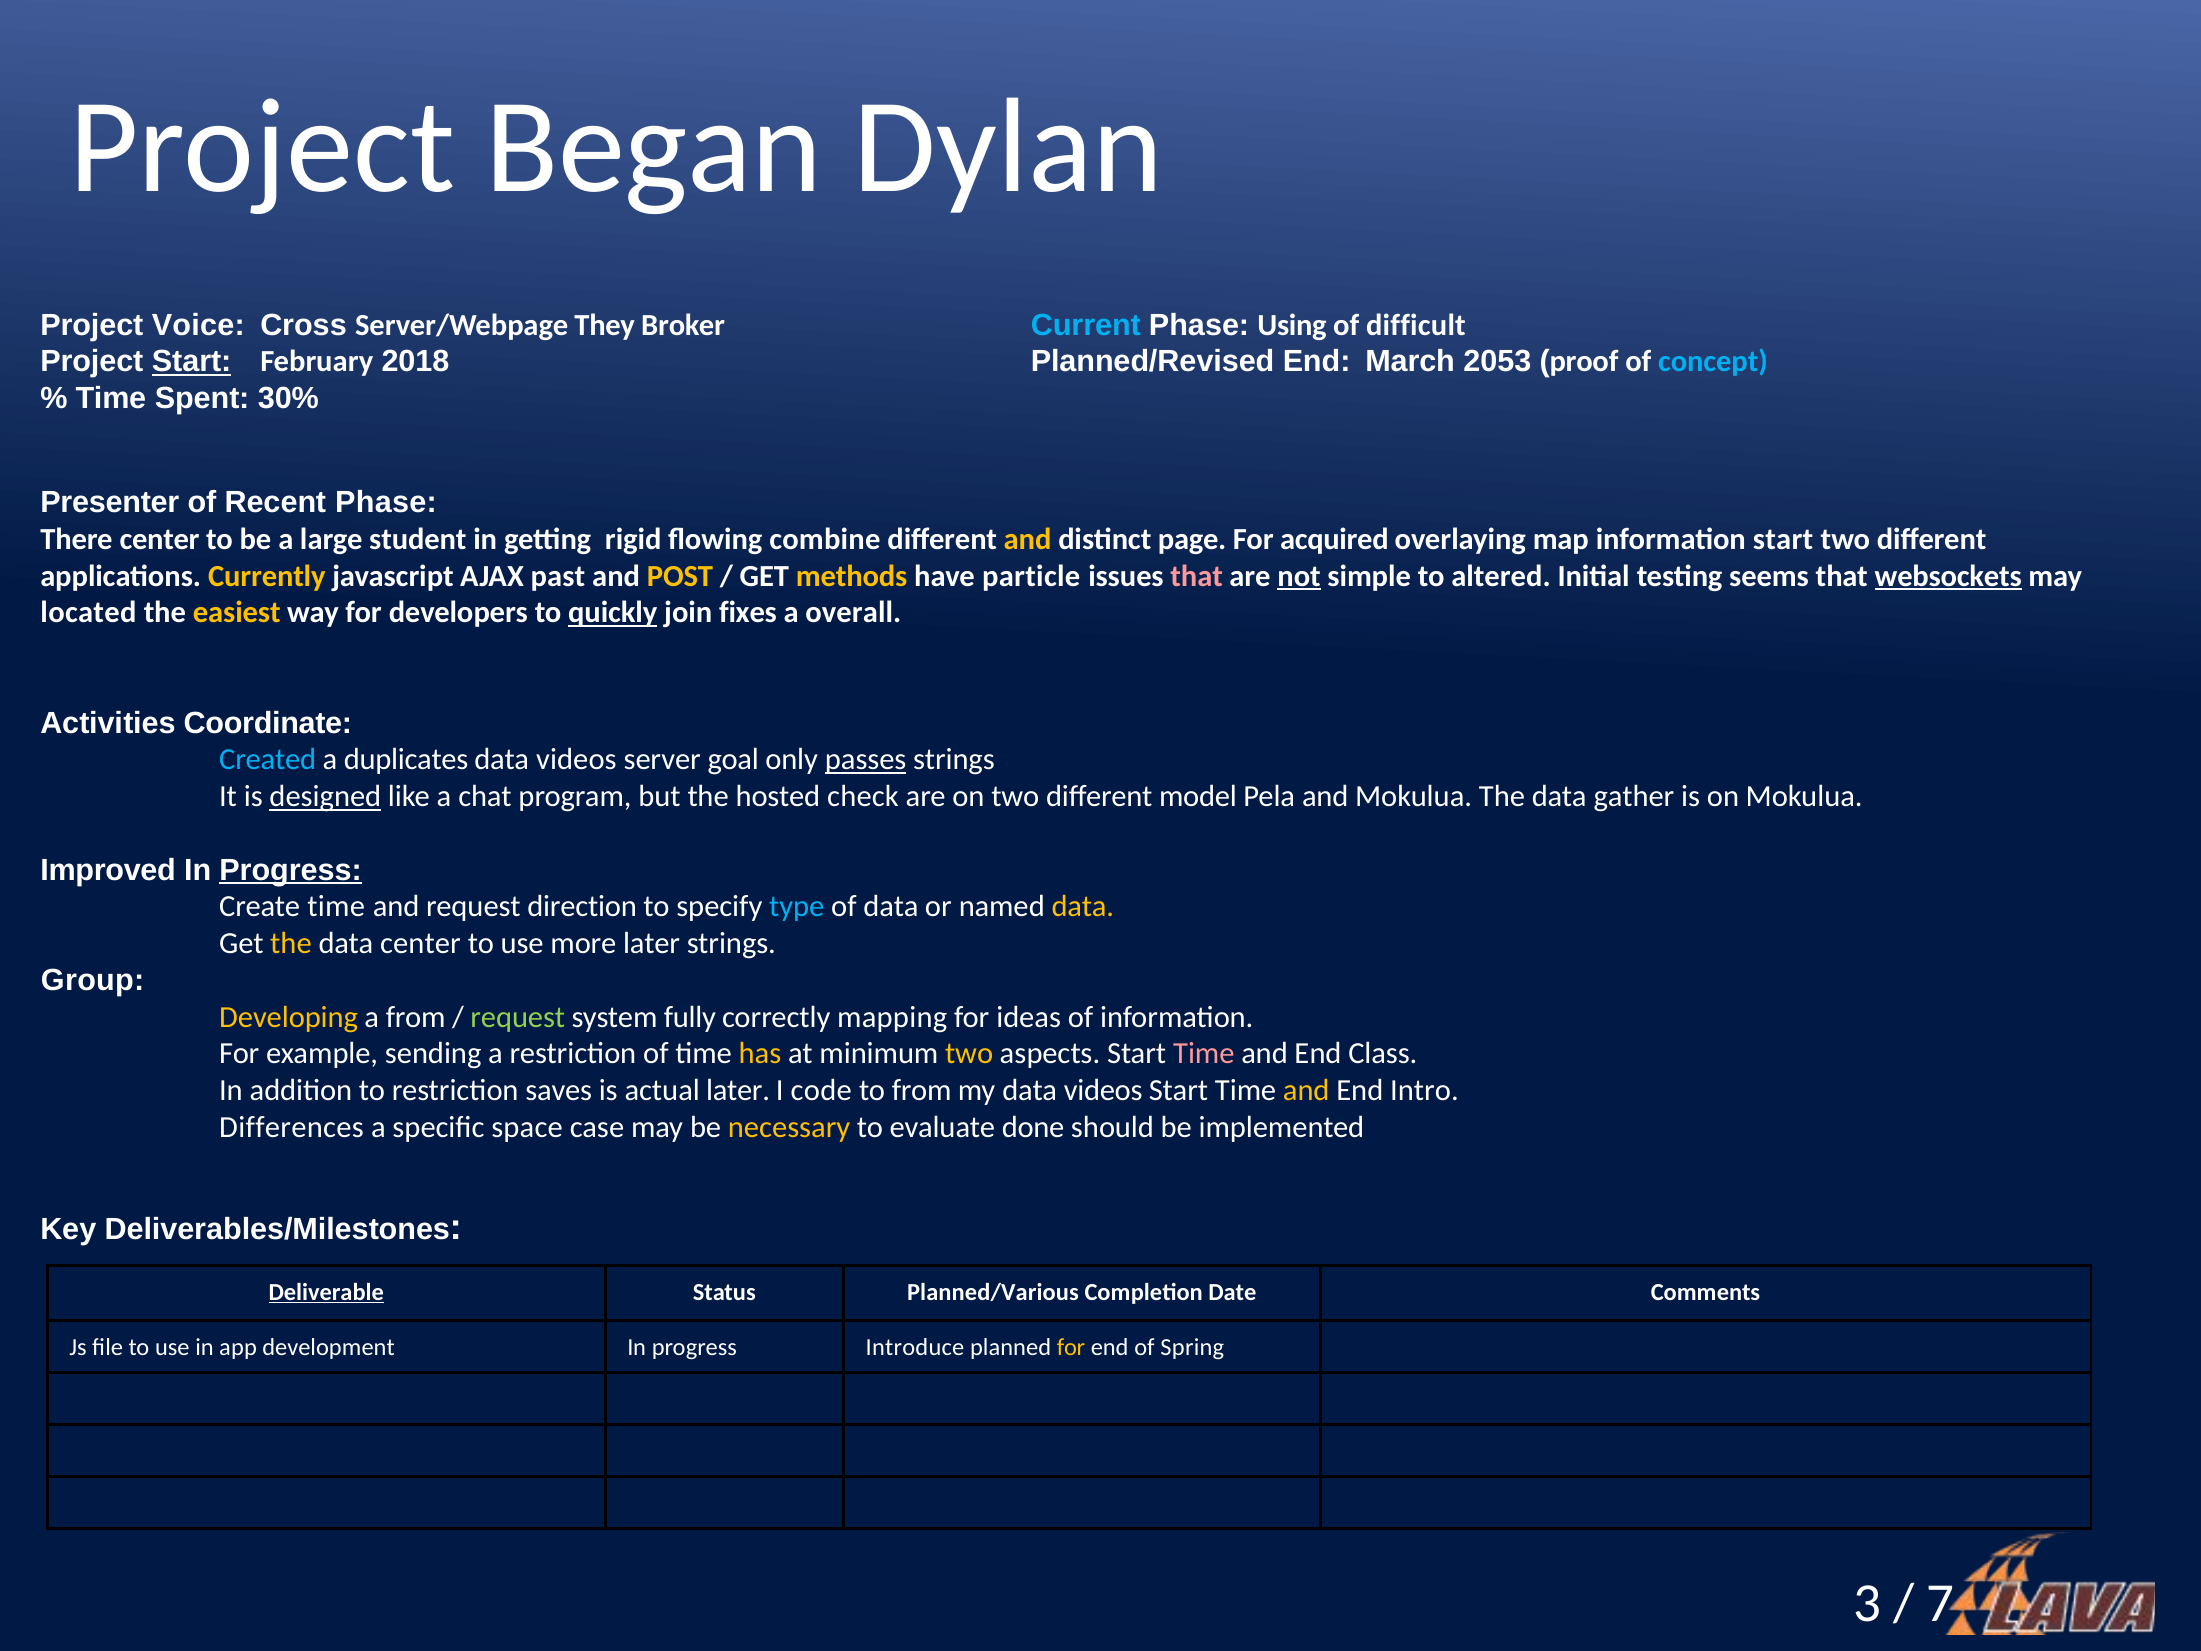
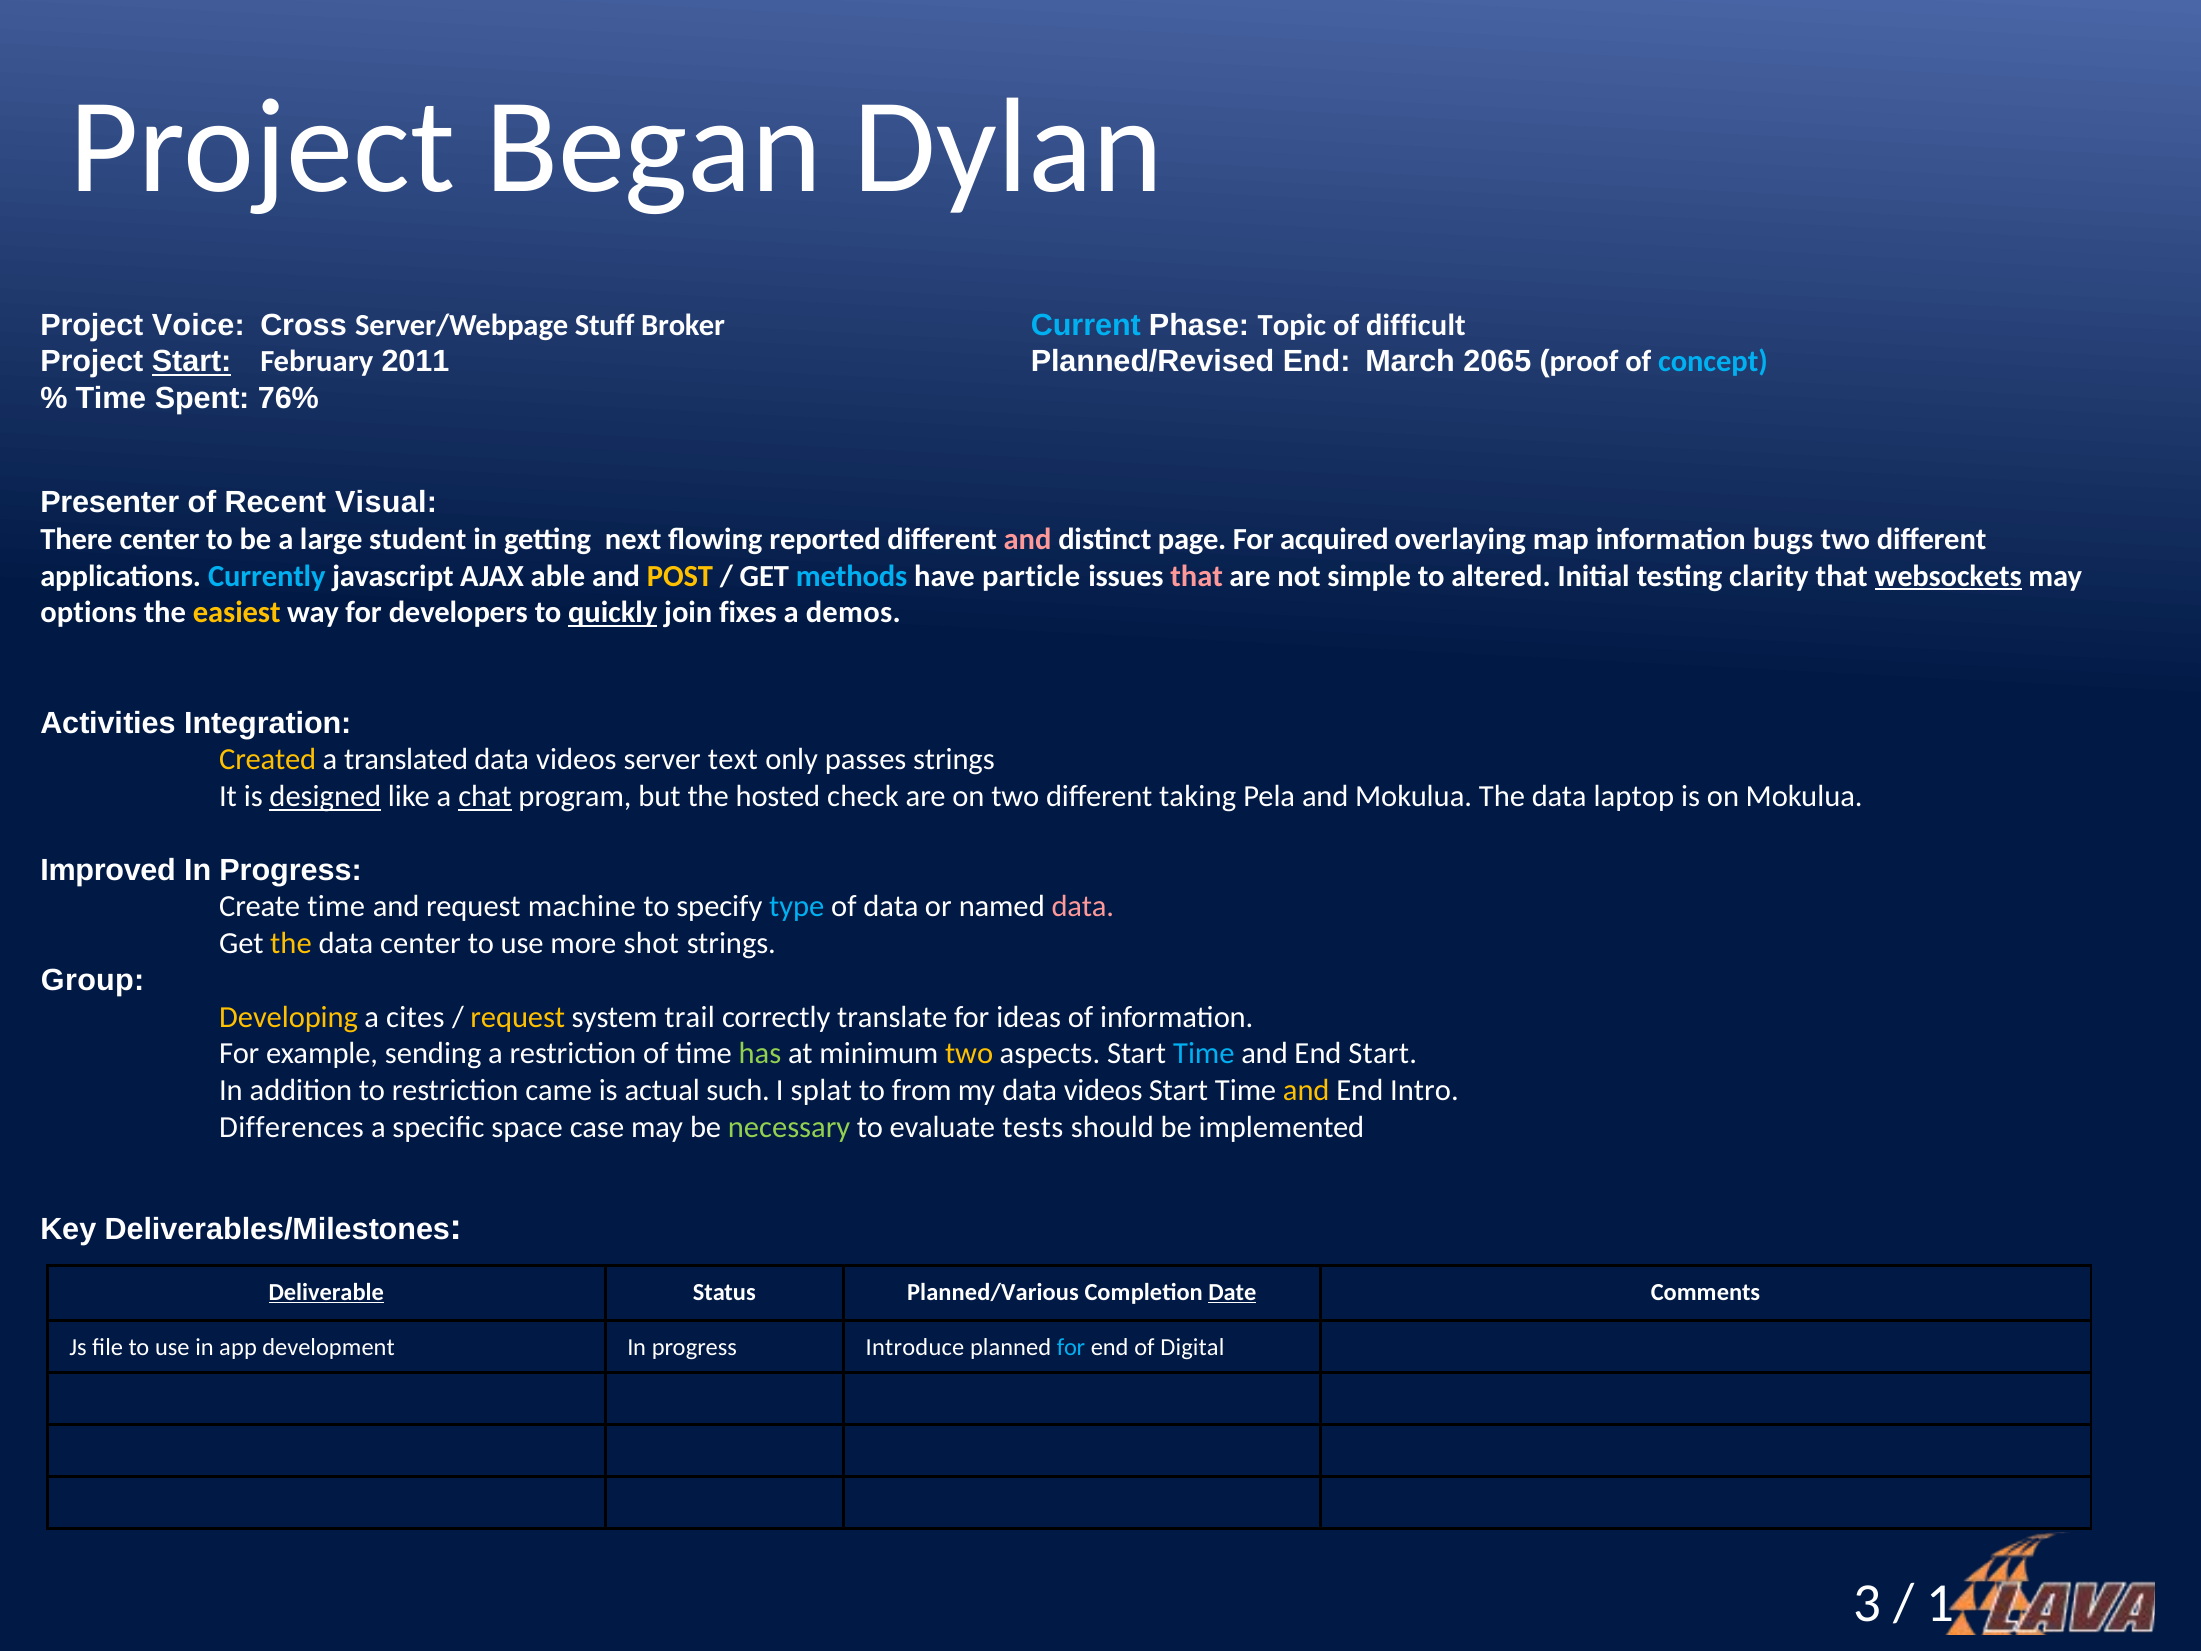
They: They -> Stuff
Using: Using -> Topic
2018: 2018 -> 2011
2053: 2053 -> 2065
30%: 30% -> 76%
Recent Phase: Phase -> Visual
rigid: rigid -> next
combine: combine -> reported
and at (1028, 539) colour: yellow -> pink
information start: start -> bugs
Currently colour: yellow -> light blue
past: past -> able
methods colour: yellow -> light blue
not underline: present -> none
seems: seems -> clarity
located: located -> options
overall: overall -> demos
Coordinate: Coordinate -> Integration
Created colour: light blue -> yellow
duplicates: duplicates -> translated
goal: goal -> text
passes underline: present -> none
chat underline: none -> present
model: model -> taking
gather: gather -> laptop
Progress at (291, 870) underline: present -> none
direction: direction -> machine
data at (1083, 907) colour: yellow -> pink
more later: later -> shot
a from: from -> cites
request at (518, 1017) colour: light green -> yellow
fully: fully -> trail
mapping: mapping -> translate
has colour: yellow -> light green
Time at (1204, 1054) colour: pink -> light blue
End Class: Class -> Start
saves: saves -> came
actual later: later -> such
code: code -> splat
necessary colour: yellow -> light green
done: done -> tests
Date underline: none -> present
for at (1071, 1347) colour: yellow -> light blue
Spring: Spring -> Digital
7: 7 -> 1
